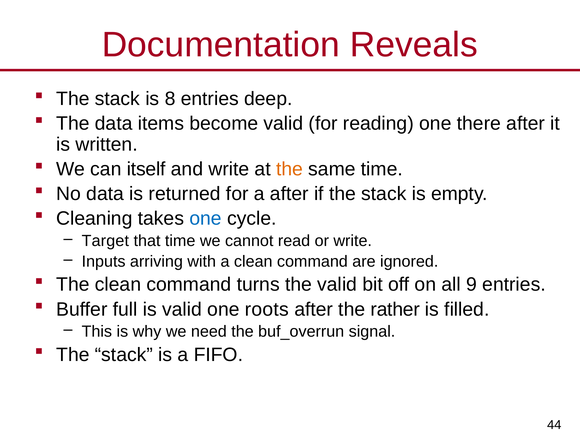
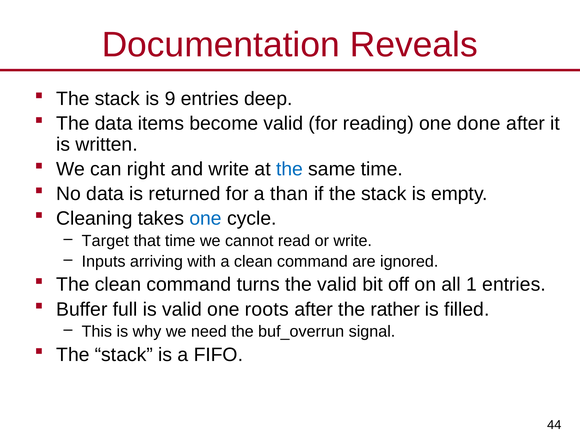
8: 8 -> 9
there: there -> done
itself: itself -> right
the at (290, 169) colour: orange -> blue
a after: after -> than
9: 9 -> 1
